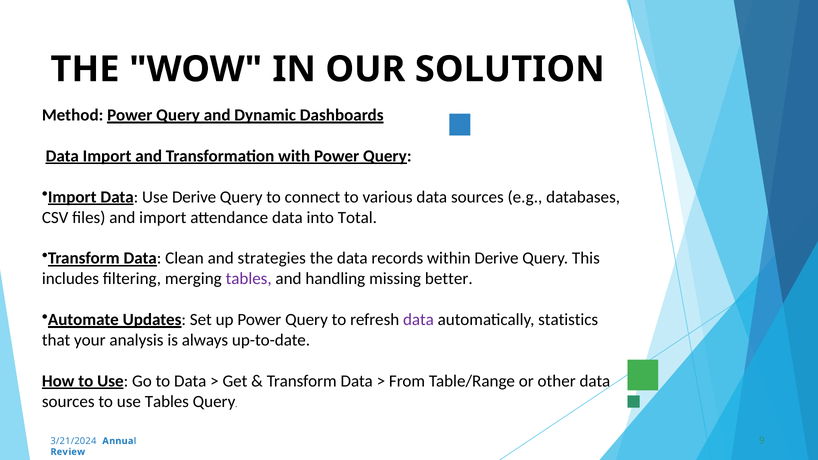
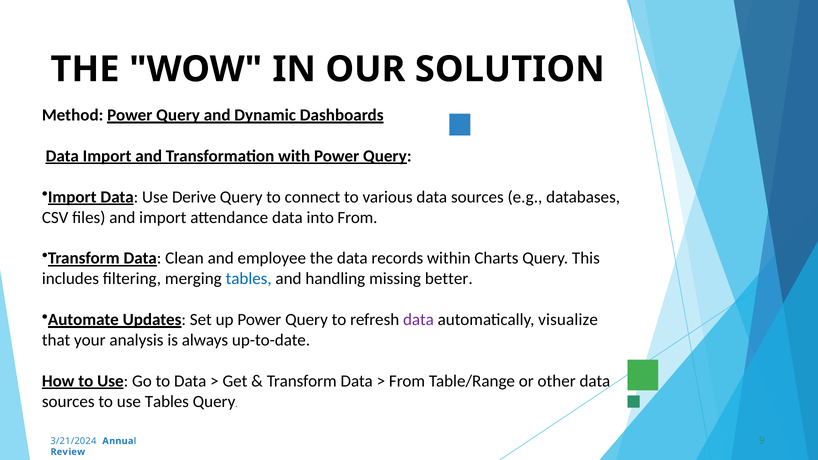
into Total: Total -> From
strategies: strategies -> employee
within Derive: Derive -> Charts
tables at (249, 279) colour: purple -> blue
statistics: statistics -> visualize
